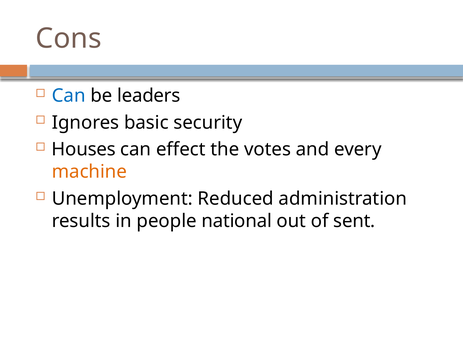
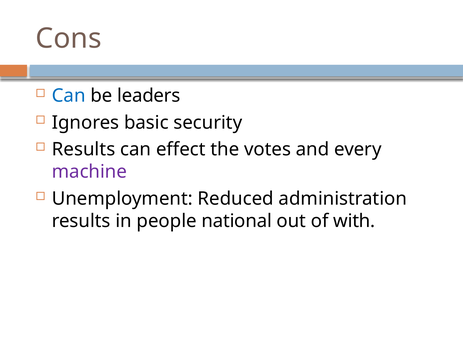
Houses at (84, 150): Houses -> Results
machine colour: orange -> purple
sent: sent -> with
